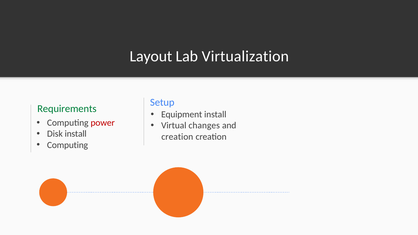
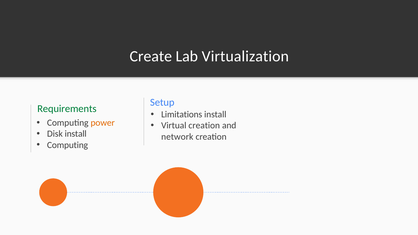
Layout: Layout -> Create
Equipment: Equipment -> Limitations
power colour: red -> orange
Virtual changes: changes -> creation
creation at (177, 137): creation -> network
